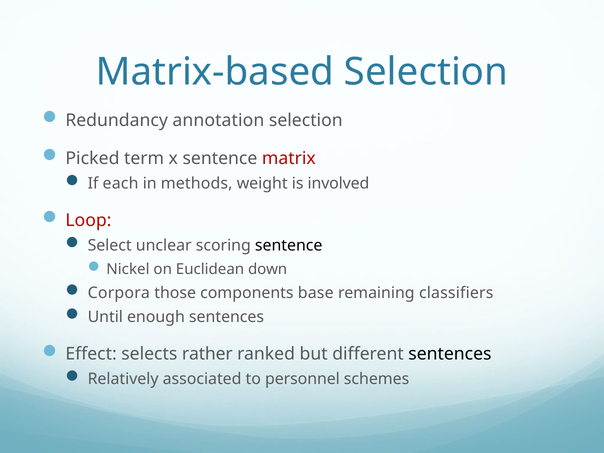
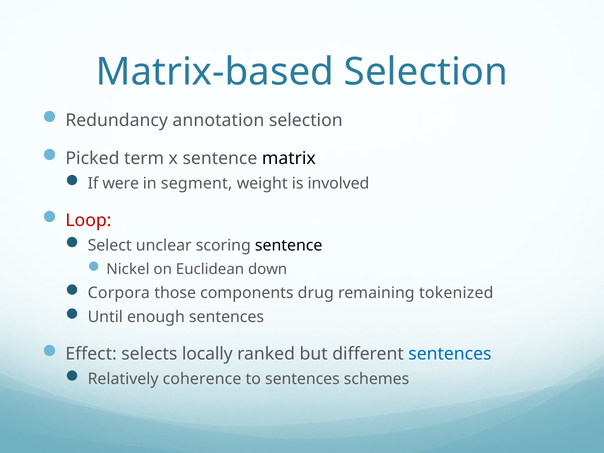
matrix colour: red -> black
each: each -> were
methods: methods -> segment
base: base -> drug
classifiers: classifiers -> tokenized
rather: rather -> locally
sentences at (450, 354) colour: black -> blue
associated: associated -> coherence
to personnel: personnel -> sentences
